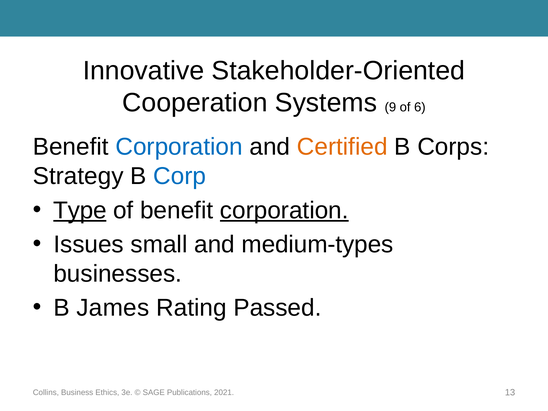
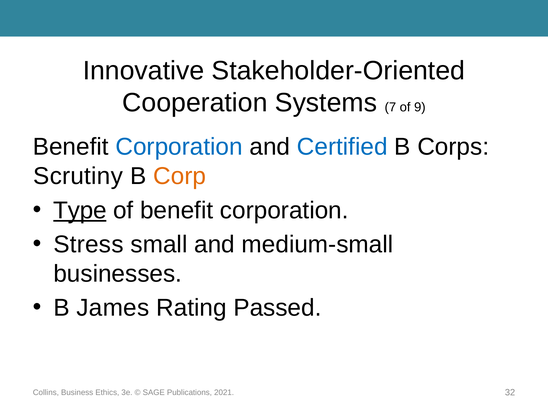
9: 9 -> 7
6: 6 -> 9
Certified colour: orange -> blue
Strategy: Strategy -> Scrutiny
Corp colour: blue -> orange
corporation at (284, 210) underline: present -> none
Issues: Issues -> Stress
medium-types: medium-types -> medium-small
13: 13 -> 32
